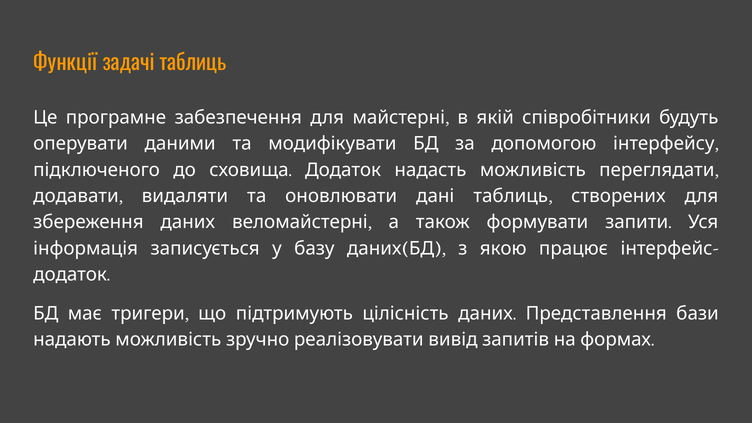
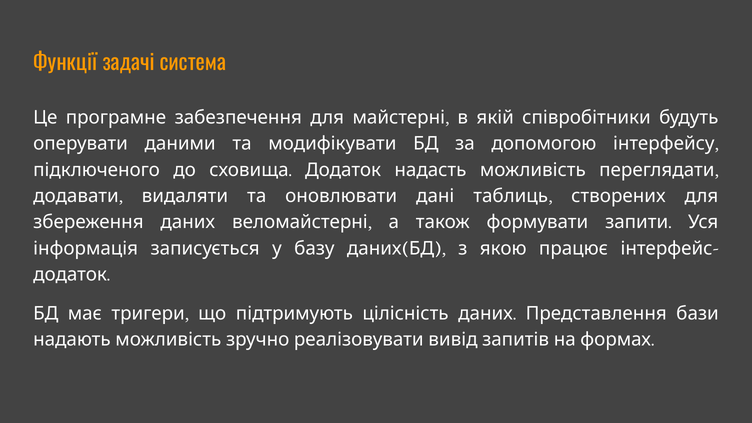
задачі таблиць: таблиць -> система
